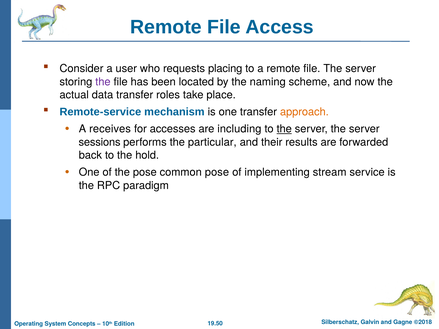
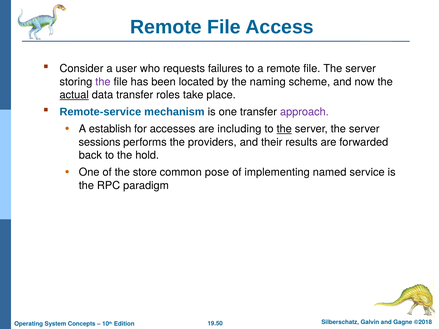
placing: placing -> failures
actual underline: none -> present
approach colour: orange -> purple
receives: receives -> establish
particular: particular -> providers
the pose: pose -> store
stream: stream -> named
